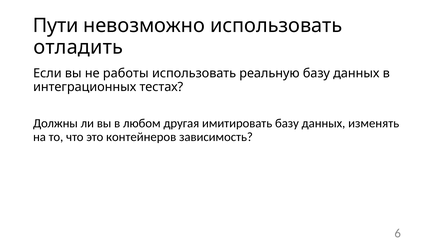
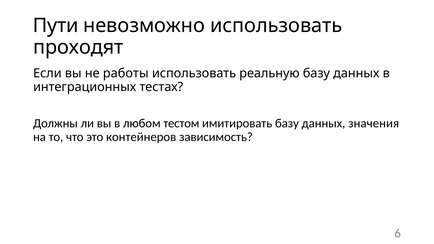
отладить: отладить -> проходят
другая: другая -> тестом
изменять: изменять -> значения
